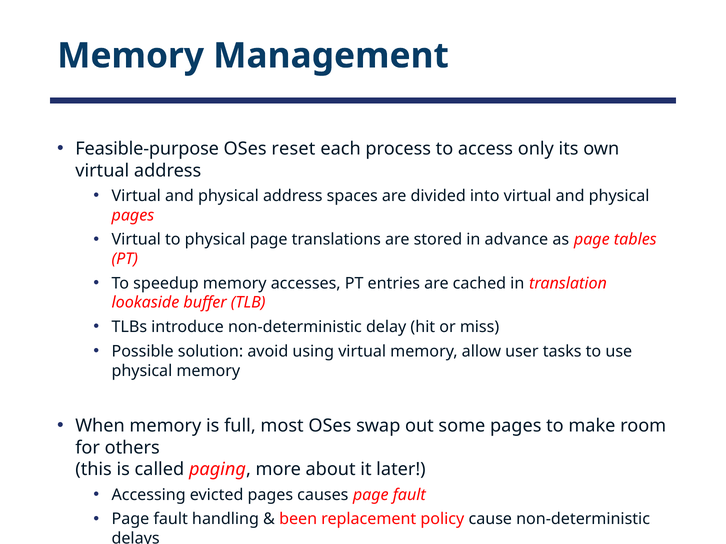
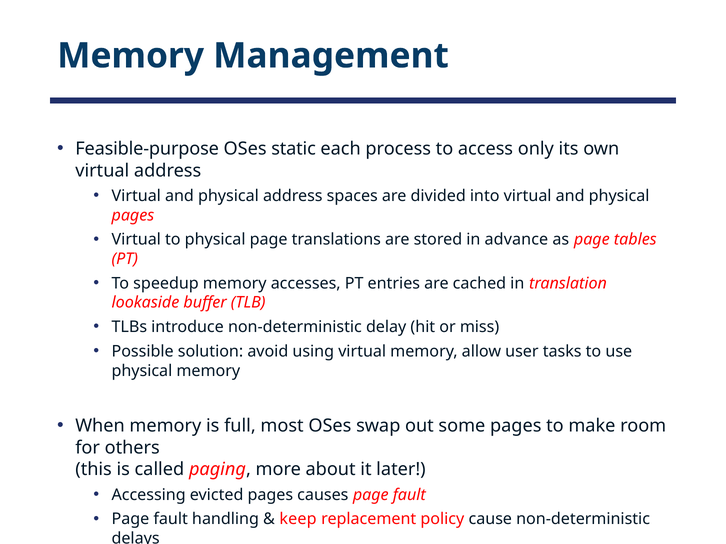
reset: reset -> static
been: been -> keep
